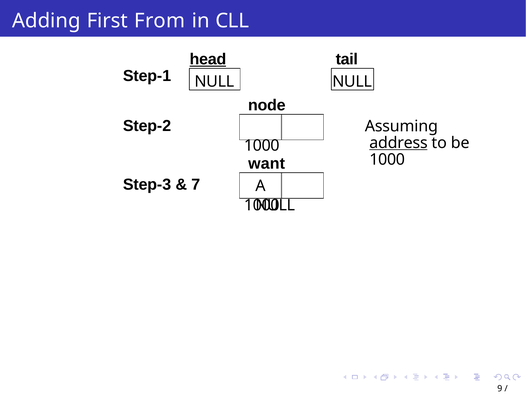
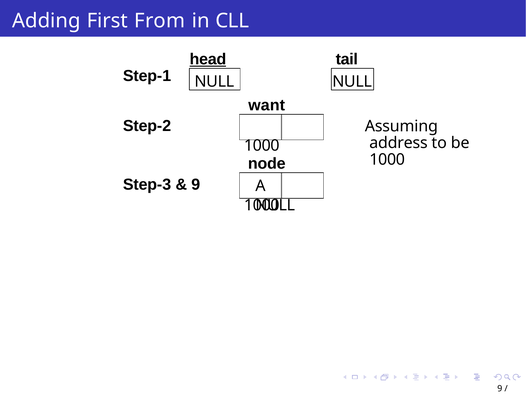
node: node -> want
address underline: present -> none
want: want -> node
7 at (196, 184): 7 -> 9
